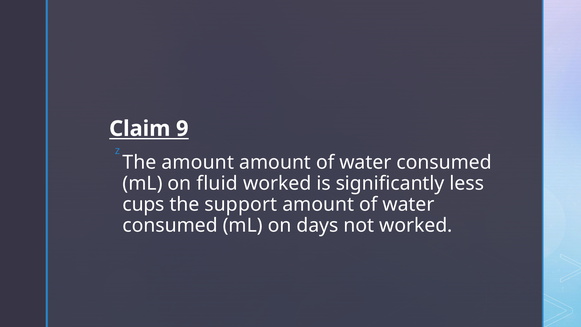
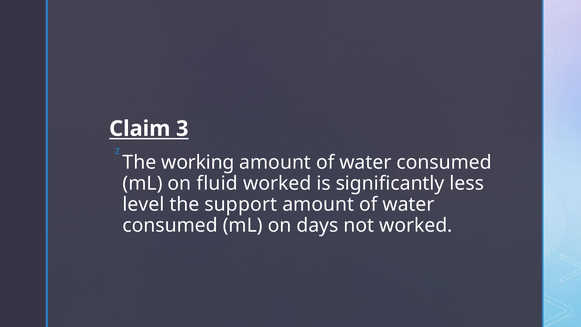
9: 9 -> 3
The amount: amount -> working
cups: cups -> level
